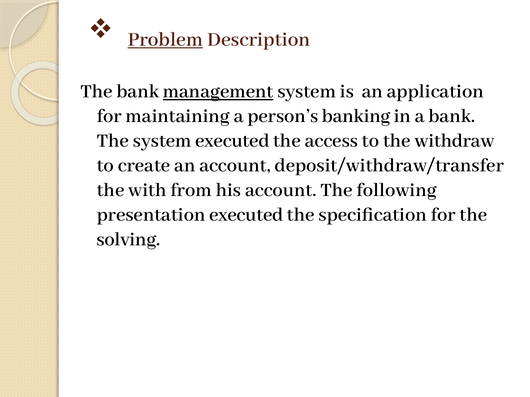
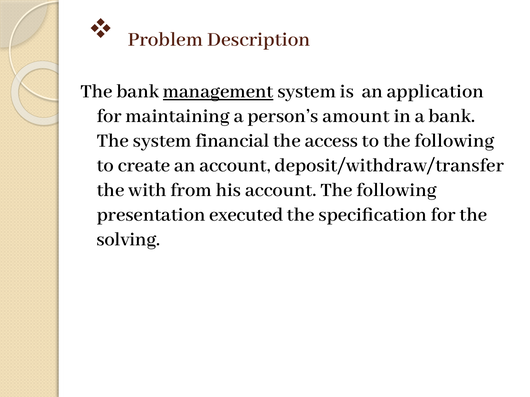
Problem underline: present -> none
banking: banking -> amount
system executed: executed -> financial
to the withdraw: withdraw -> following
